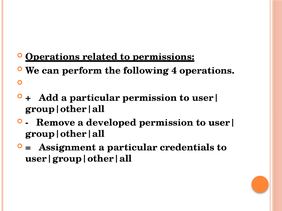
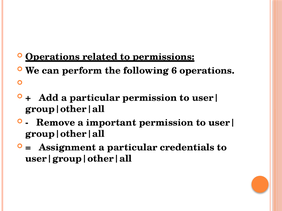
4: 4 -> 6
developed: developed -> important
